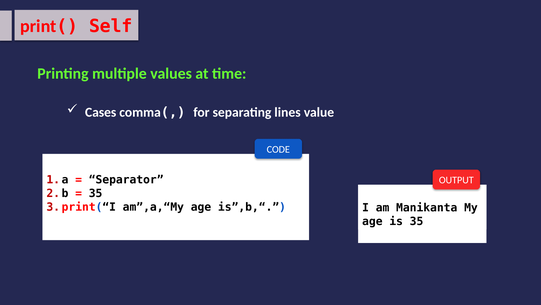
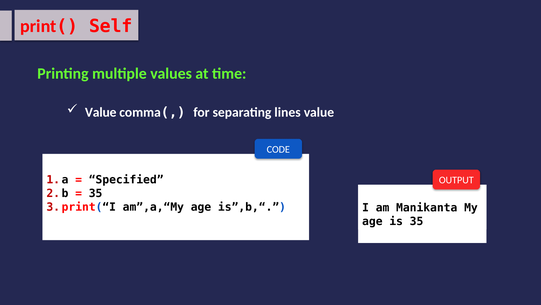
Cases at (101, 112): Cases -> Value
Separator: Separator -> Specified
